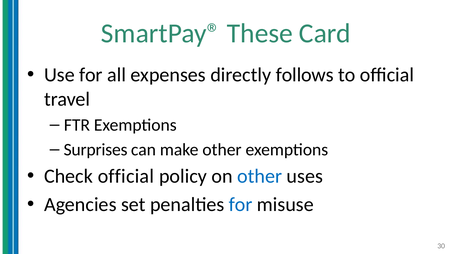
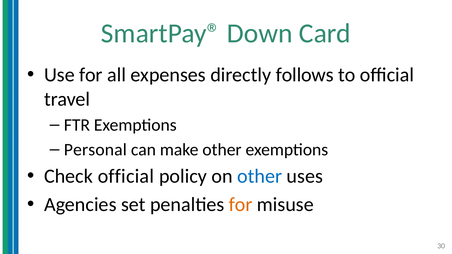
These: These -> Down
Surprises: Surprises -> Personal
for at (241, 205) colour: blue -> orange
